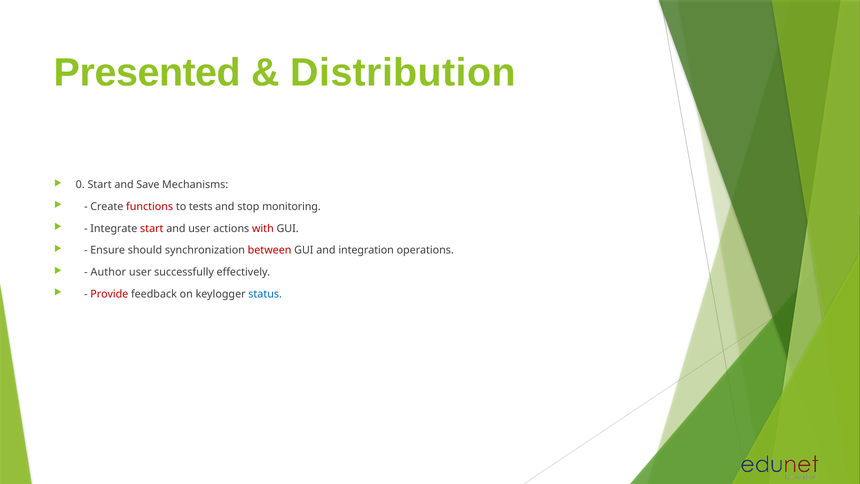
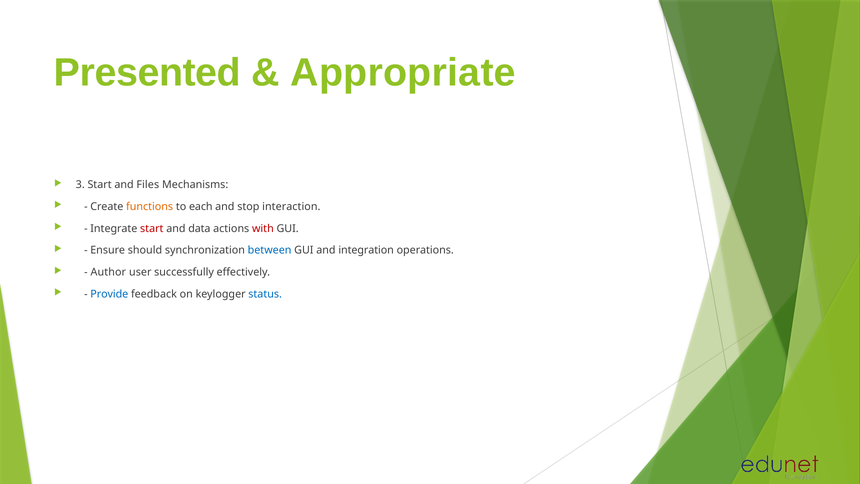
Distribution: Distribution -> Appropriate
0: 0 -> 3
Save: Save -> Files
functions colour: red -> orange
tests: tests -> each
monitoring: monitoring -> interaction
and user: user -> data
between colour: red -> blue
Provide colour: red -> blue
